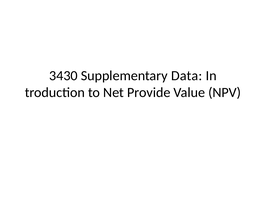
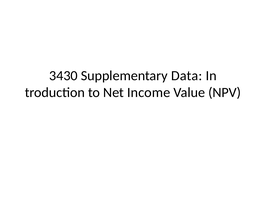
Provide: Provide -> Income
